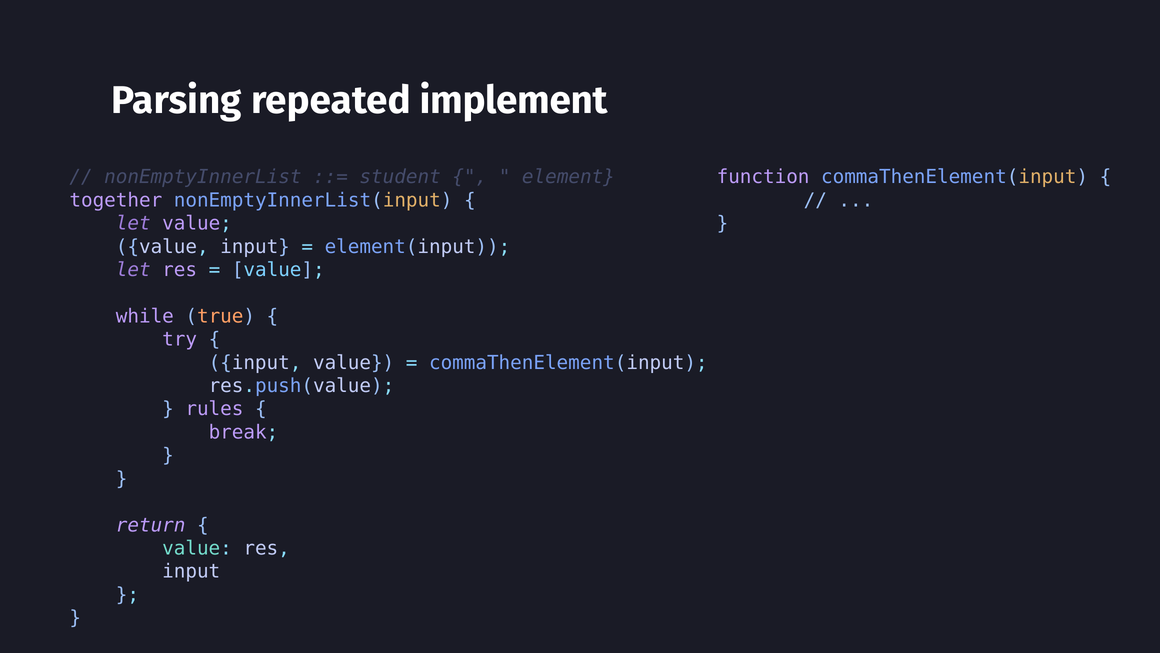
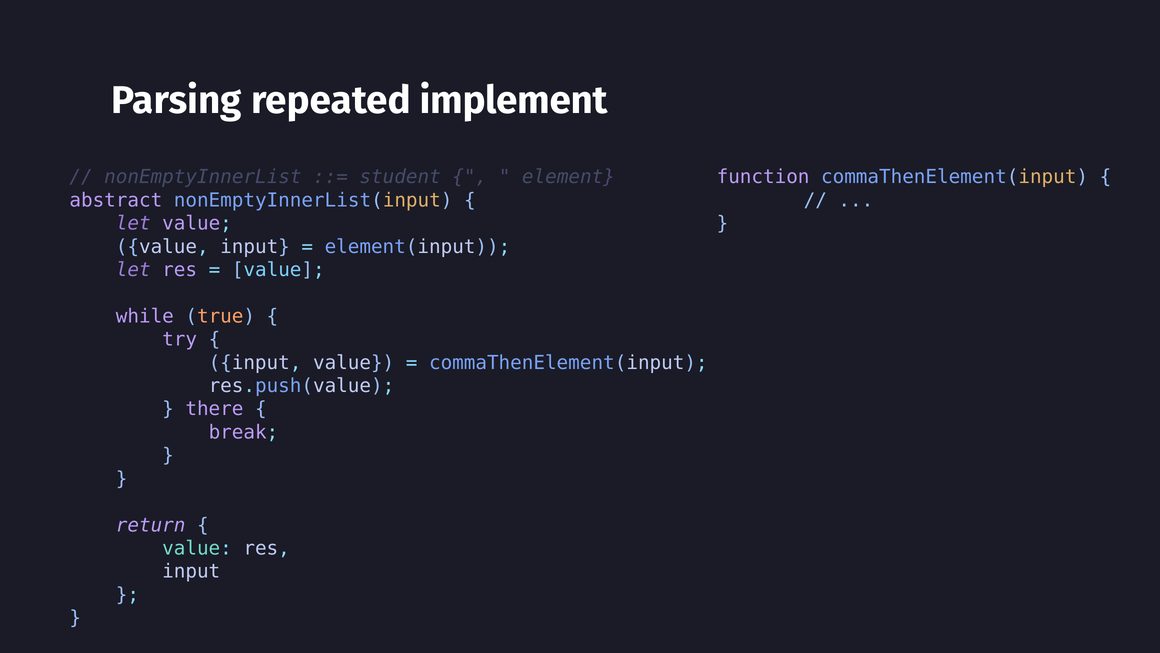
together: together -> abstract
rules: rules -> there
